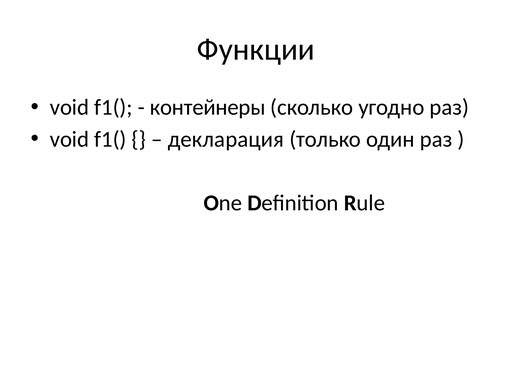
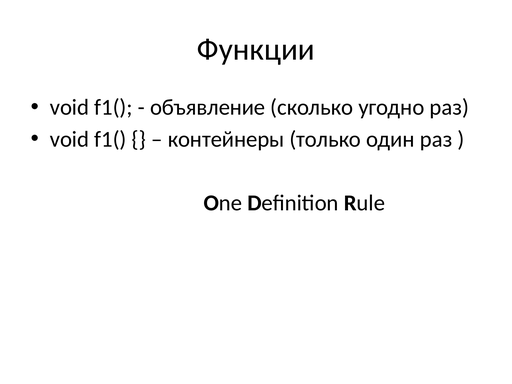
контейнеры: контейнеры -> объявление
декларация: декларация -> контейнеры
